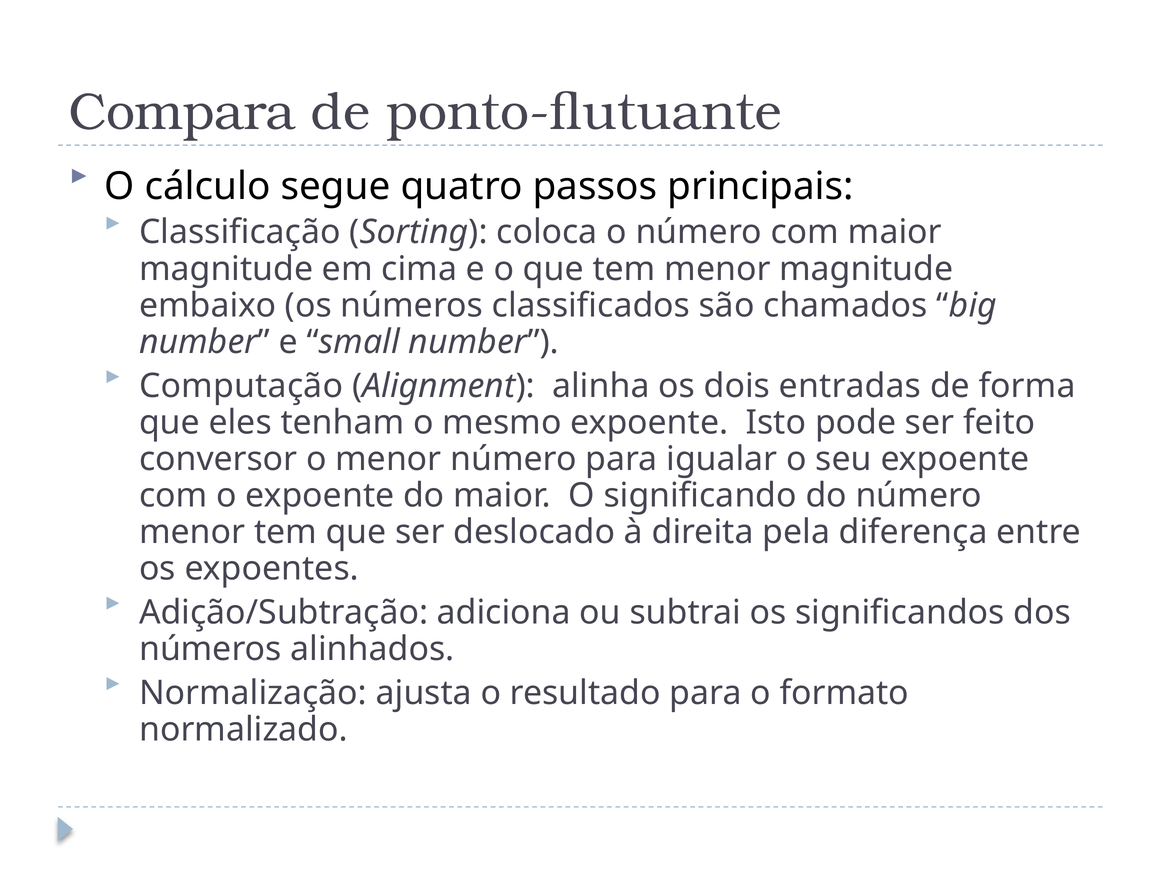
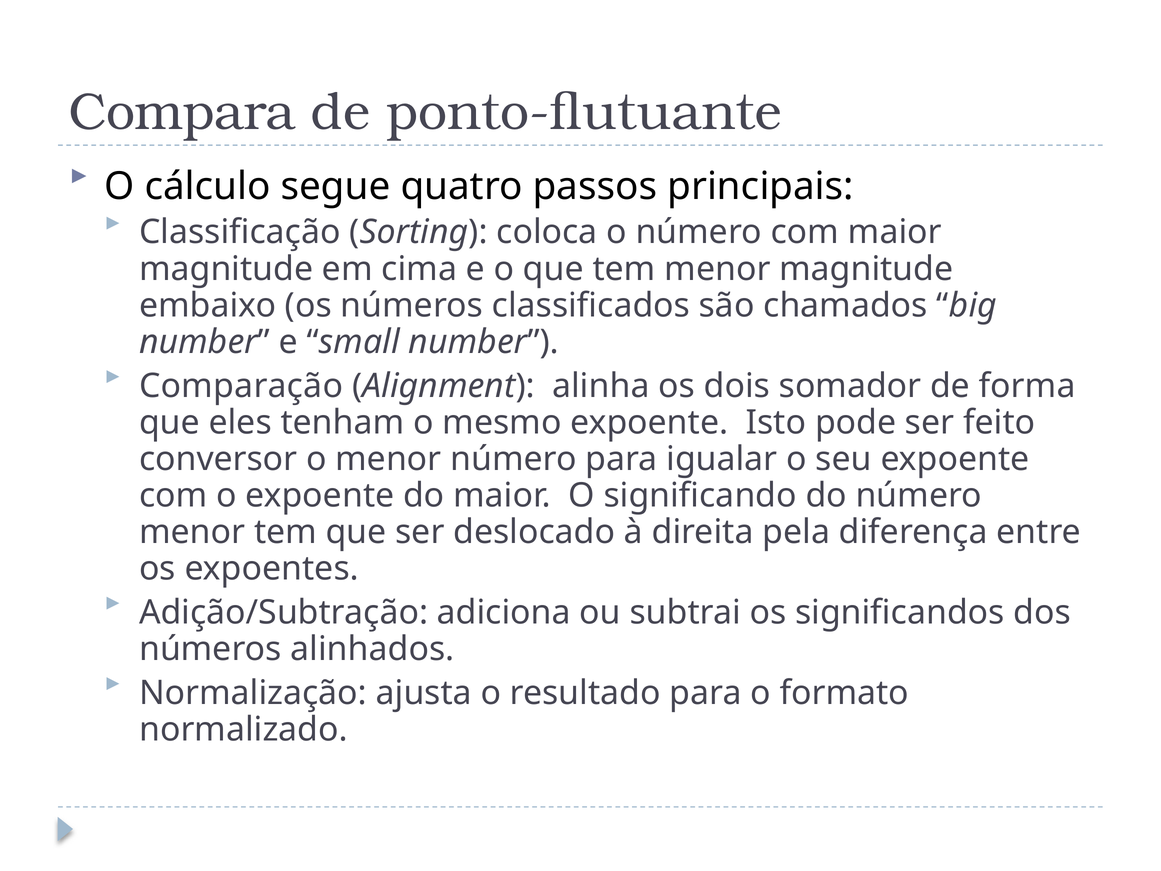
Computação: Computação -> Comparação
entradas: entradas -> somador
